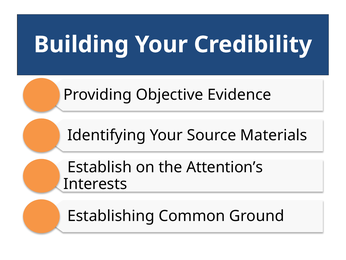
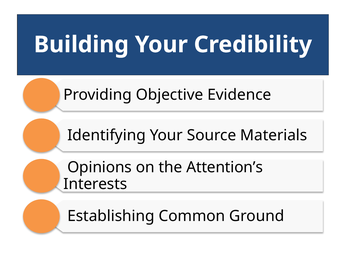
Establish: Establish -> Opinions
